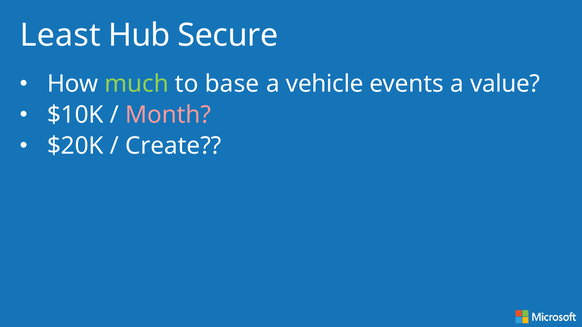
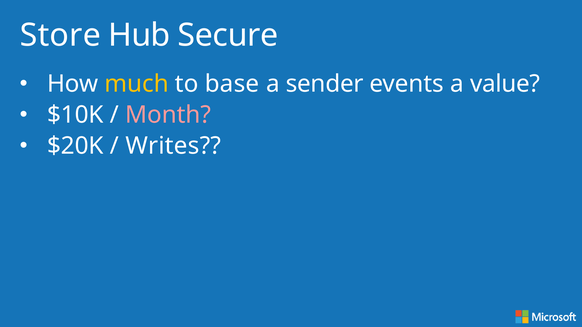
Least: Least -> Store
much colour: light green -> yellow
vehicle: vehicle -> sender
Create: Create -> Writes
